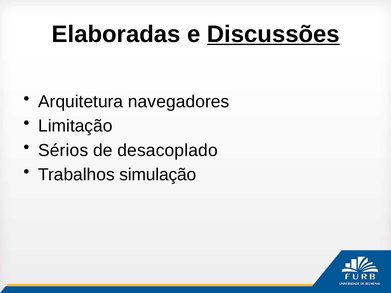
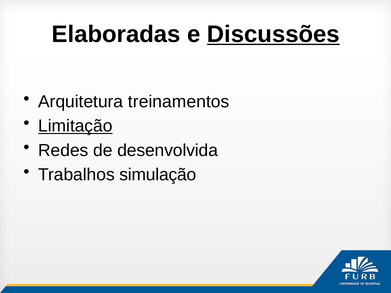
navegadores: navegadores -> treinamentos
Limitação underline: none -> present
Sérios: Sérios -> Redes
desacoplado: desacoplado -> desenvolvida
